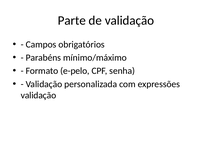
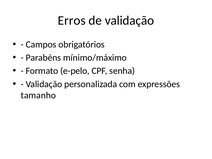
Parte: Parte -> Erros
validação at (38, 95): validação -> tamanho
